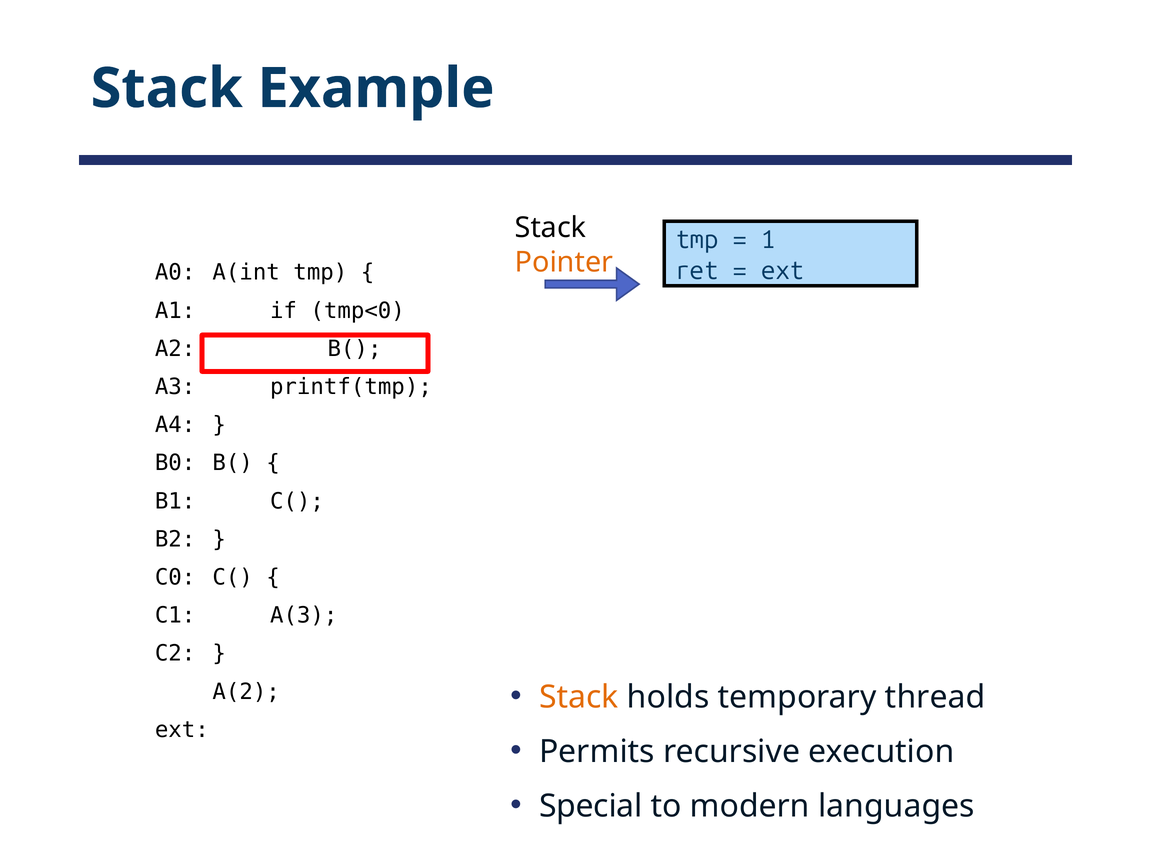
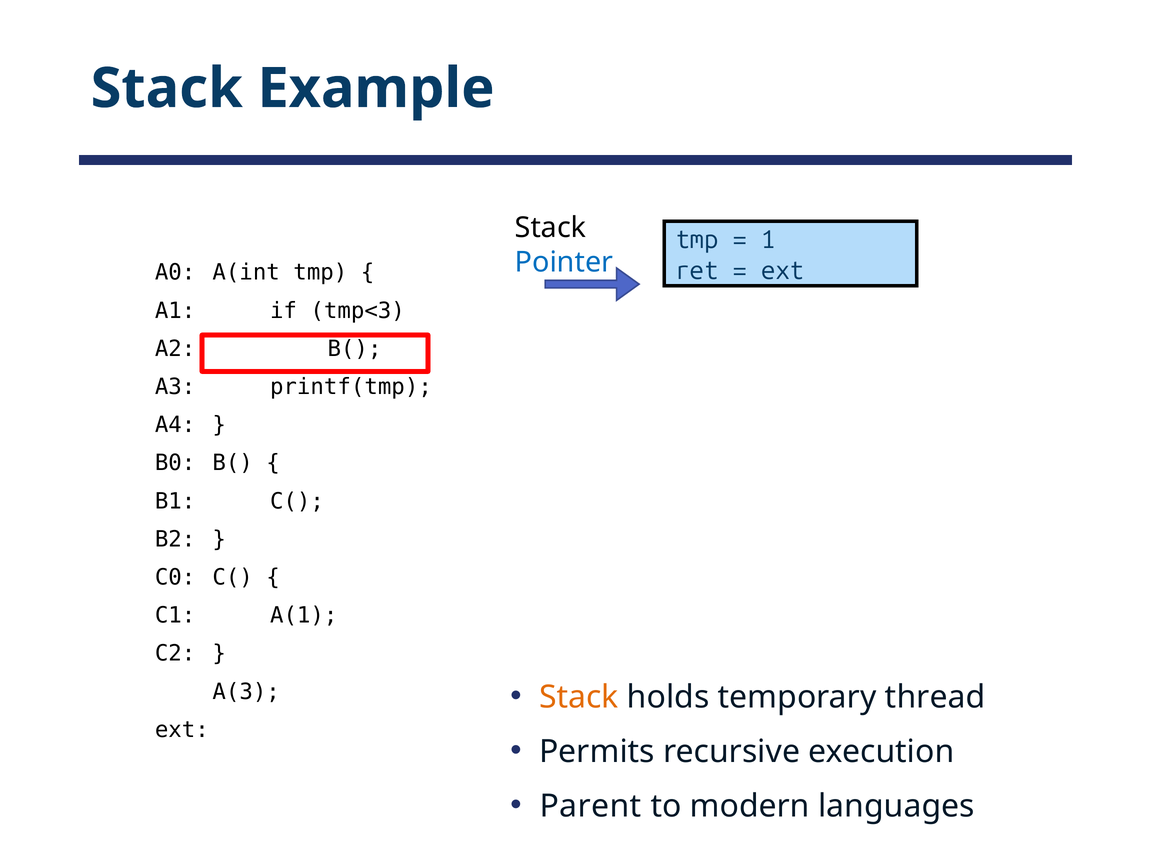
Pointer colour: orange -> blue
tmp<0: tmp<0 -> tmp<3
A(3: A(3 -> A(1
A(2: A(2 -> A(3
Special: Special -> Parent
